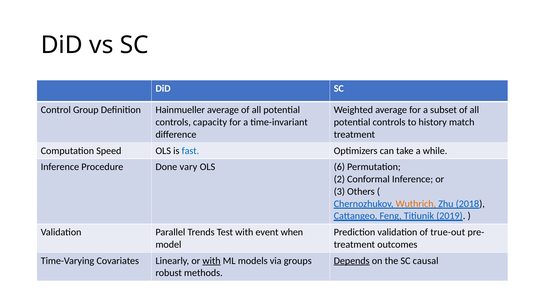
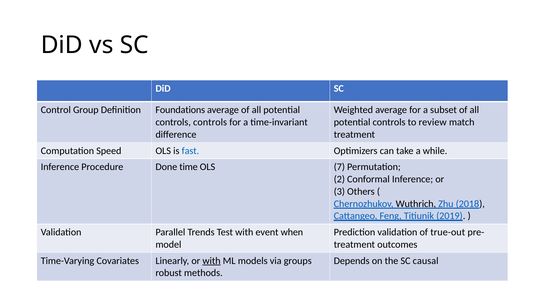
Hainmueller: Hainmueller -> Foundations
controls capacity: capacity -> controls
history: history -> review
vary: vary -> time
6: 6 -> 7
Wuthrich colour: orange -> black
Depends underline: present -> none
